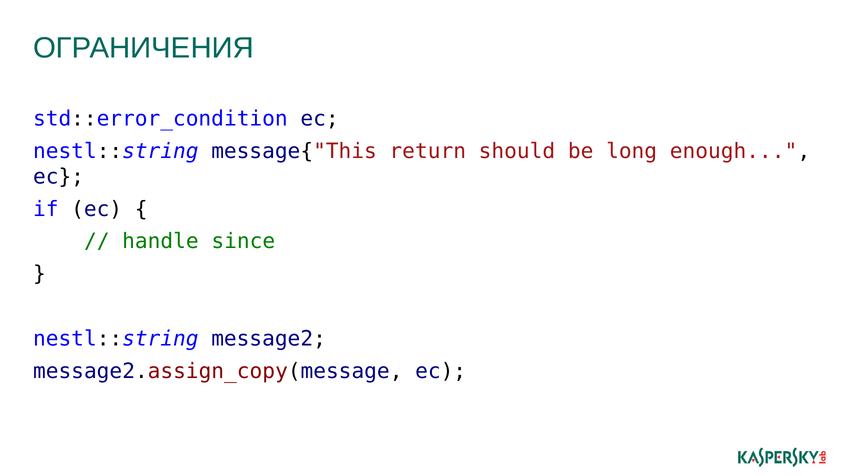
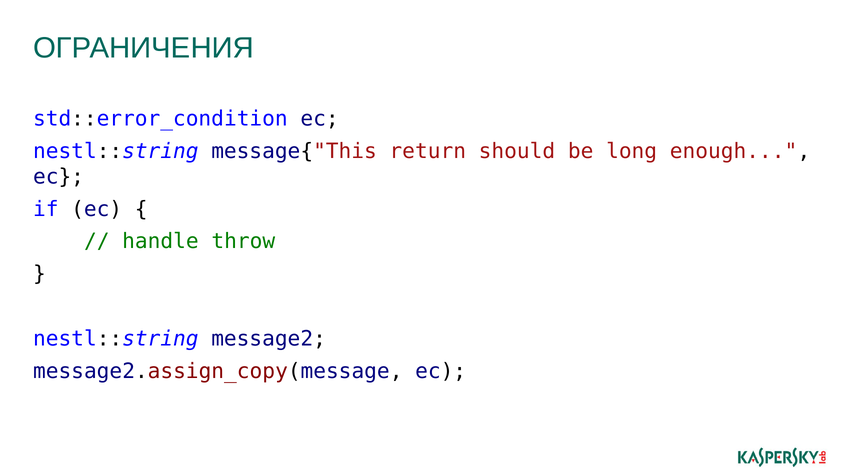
since: since -> throw
